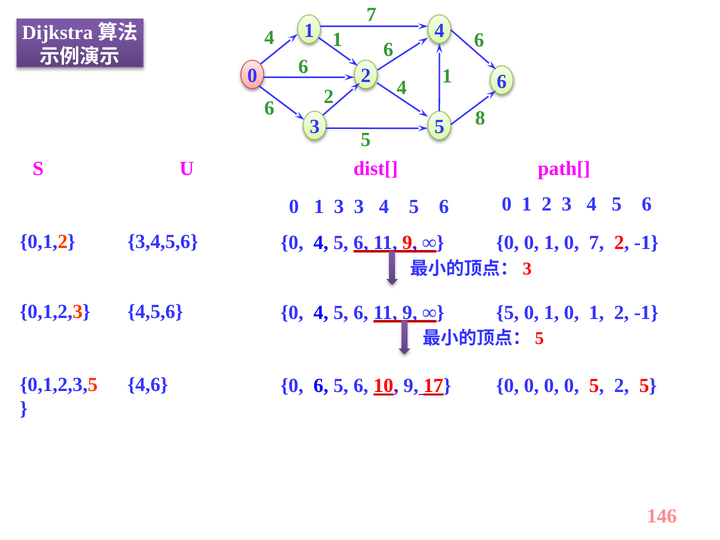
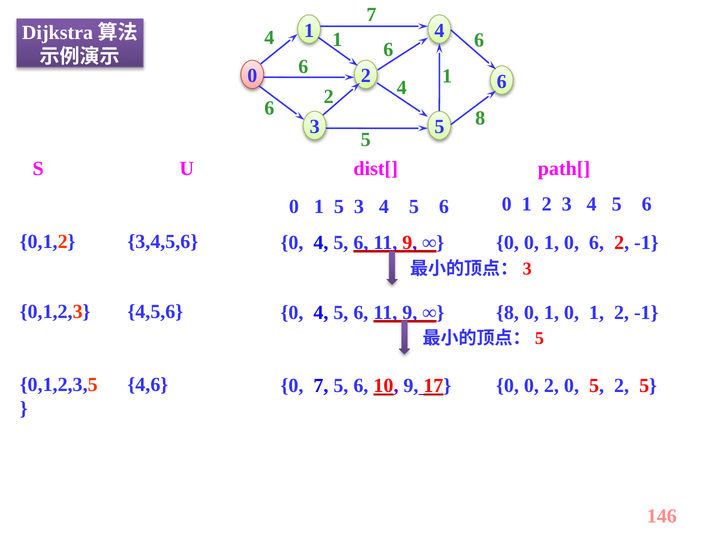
3 at (339, 207): 3 -> 5
0 7: 7 -> 6
5 at (508, 313): 5 -> 8
0 6: 6 -> 7
17 0 0 0: 0 -> 2
